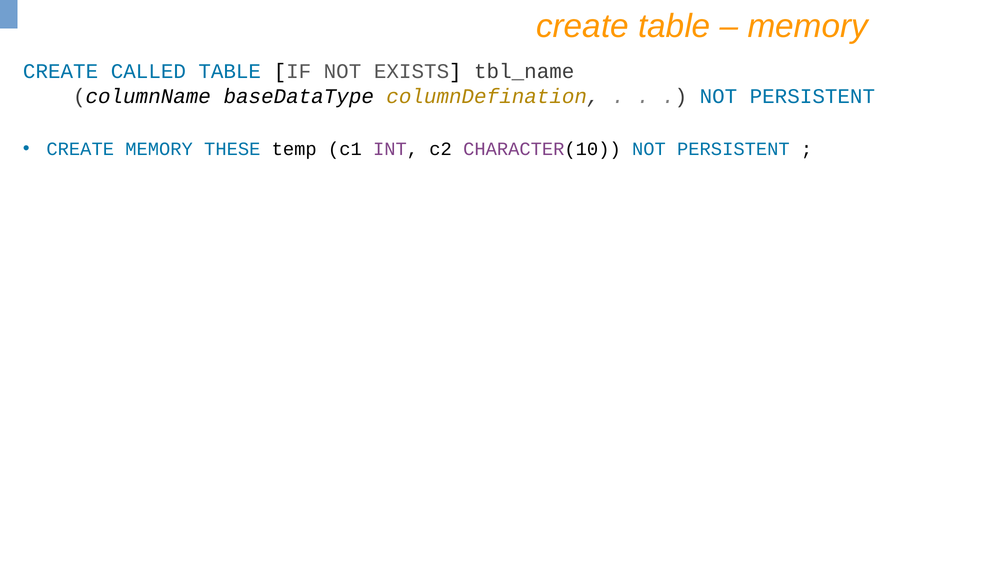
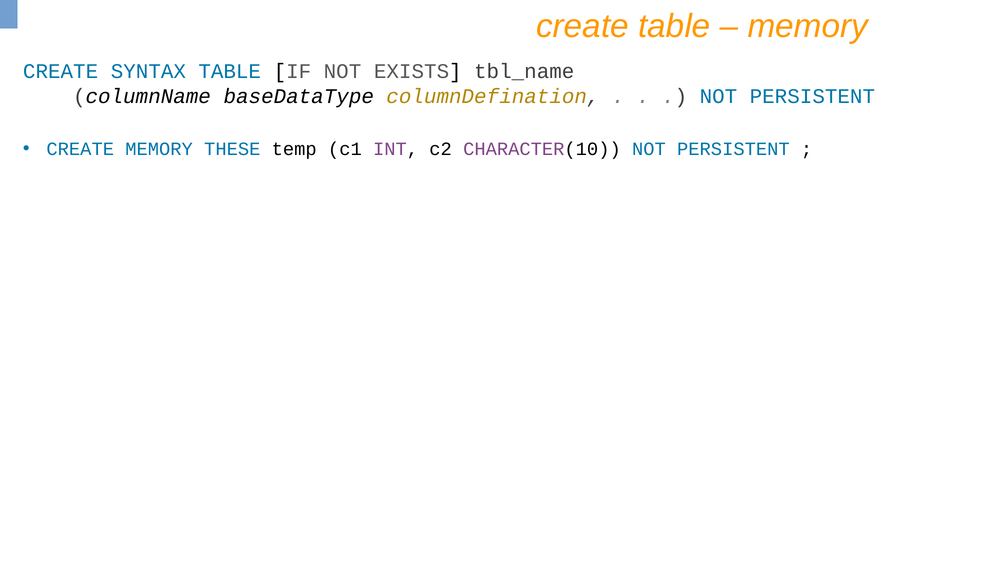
CALLED: CALLED -> SYNTAX
